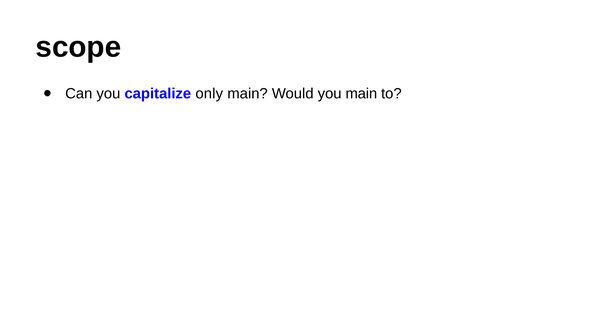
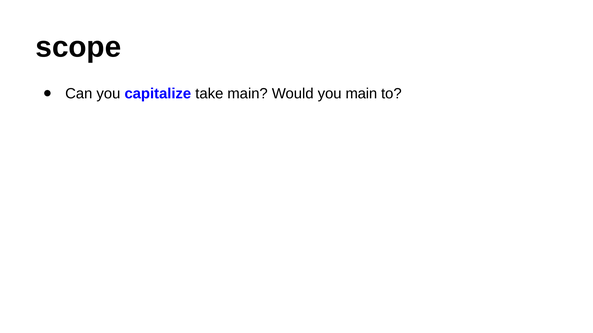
only: only -> take
